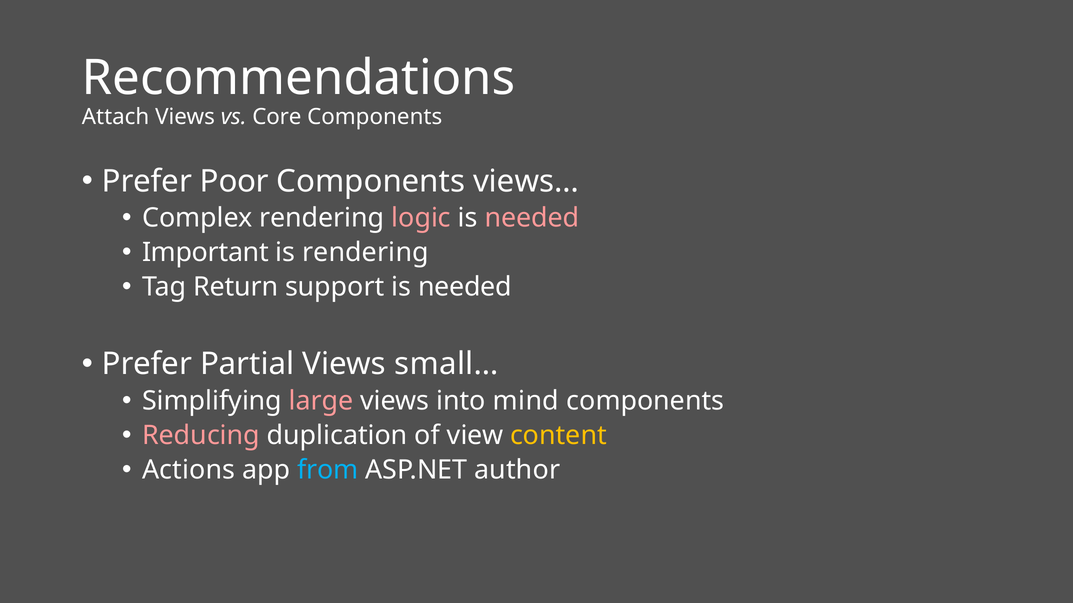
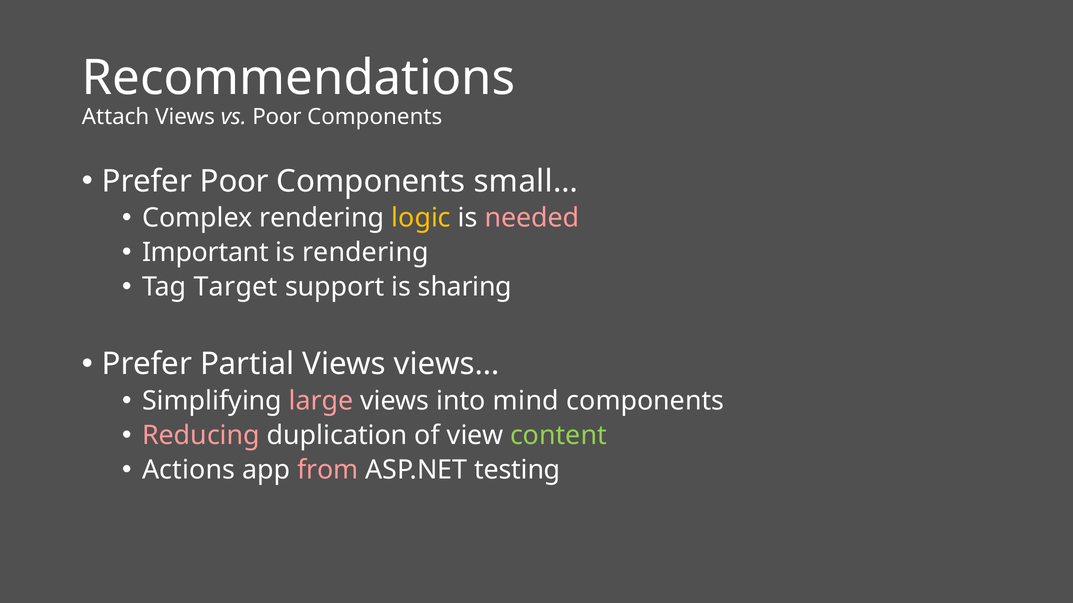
vs Core: Core -> Poor
views…: views… -> small…
logic colour: pink -> yellow
Return: Return -> Target
support is needed: needed -> sharing
small…: small… -> views…
content colour: yellow -> light green
from colour: light blue -> pink
author: author -> testing
